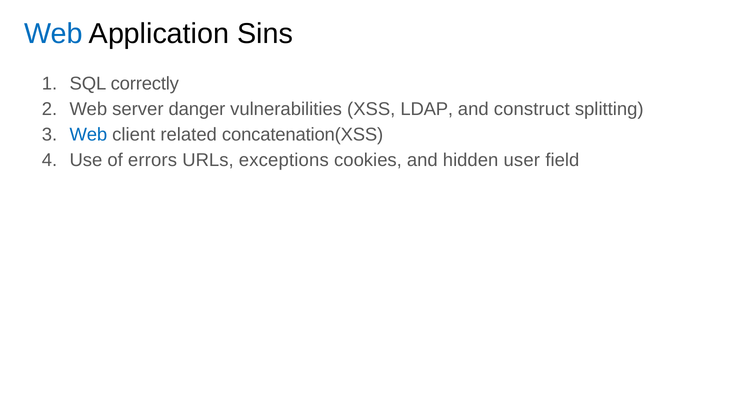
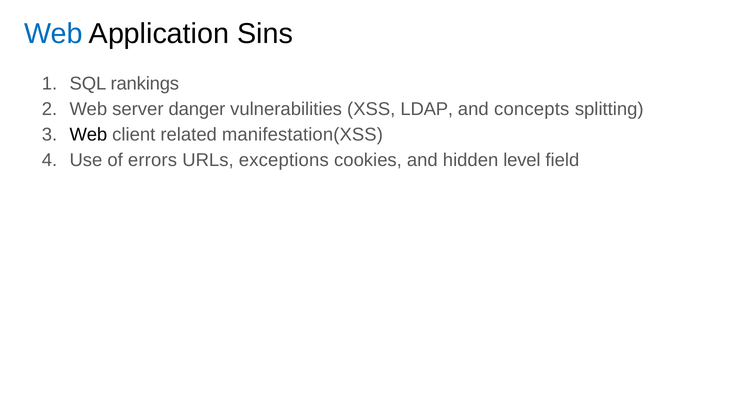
correctly: correctly -> rankings
construct: construct -> concepts
Web at (88, 135) colour: blue -> black
concatenation(XSS: concatenation(XSS -> manifestation(XSS
user: user -> level
